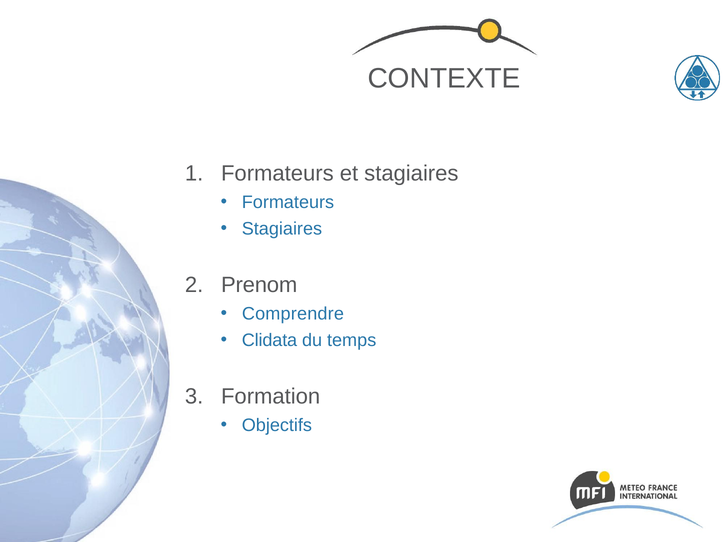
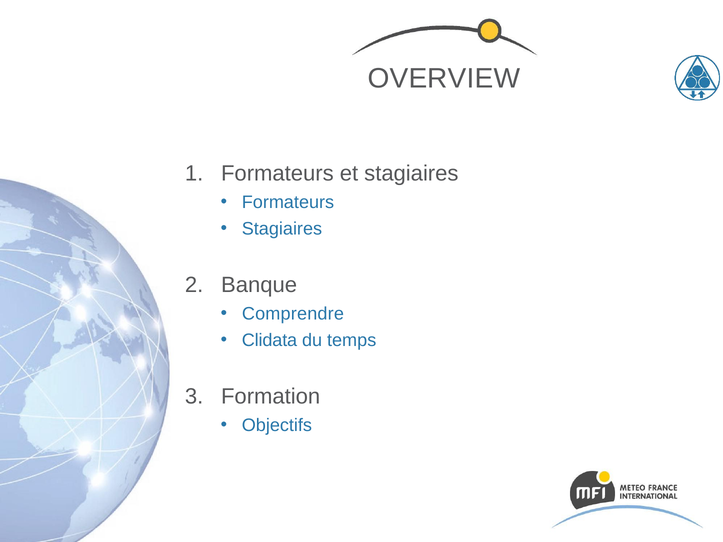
CONTEXTE: CONTEXTE -> OVERVIEW
Prenom: Prenom -> Banque
